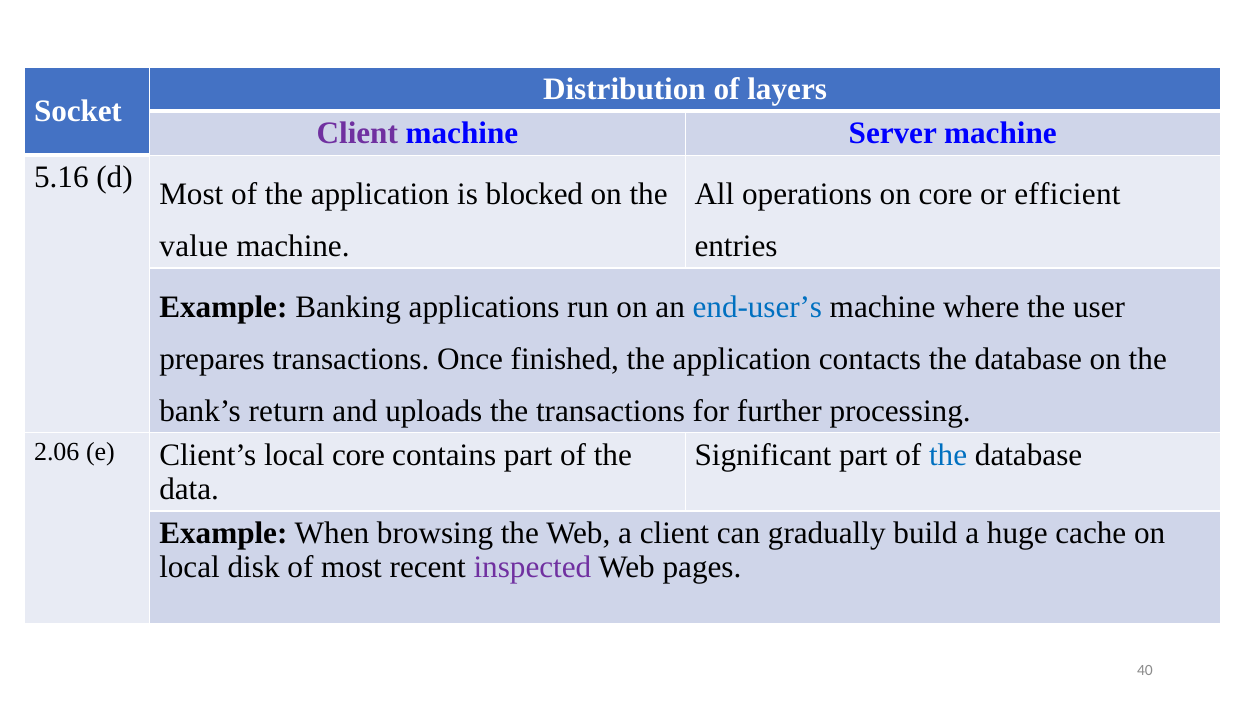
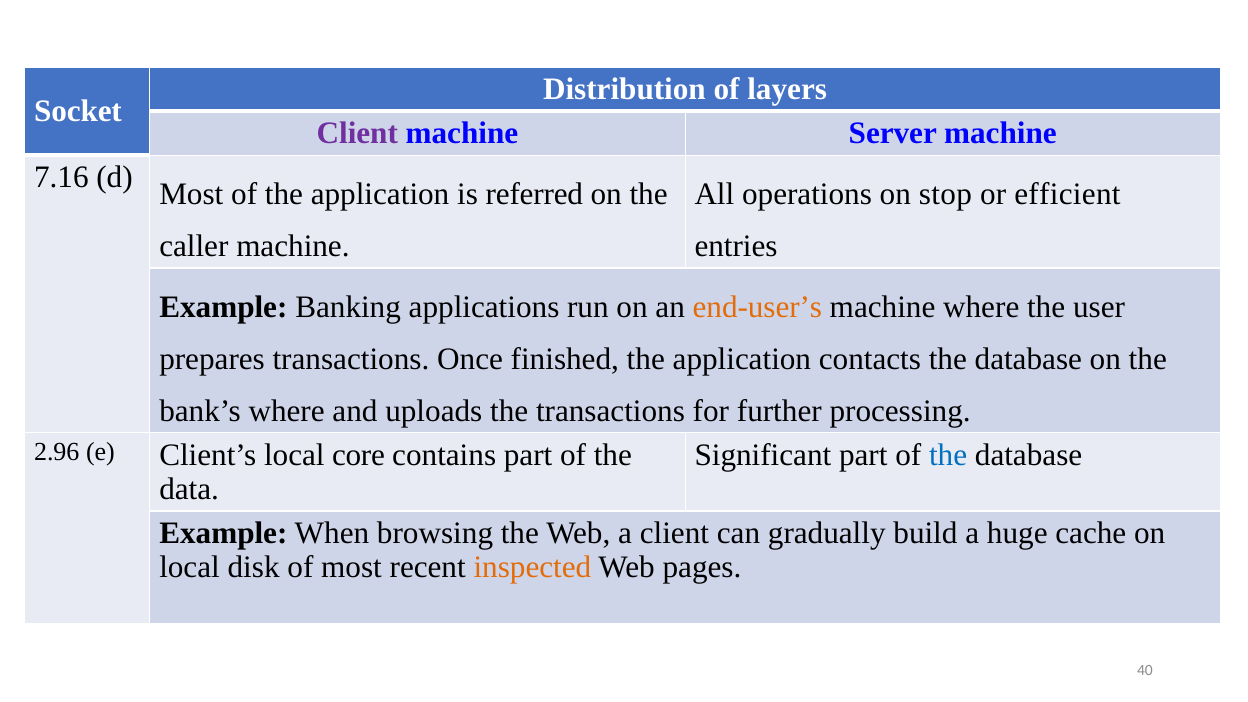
5.16: 5.16 -> 7.16
blocked: blocked -> referred
on core: core -> stop
value: value -> caller
end-user’s colour: blue -> orange
bank’s return: return -> where
2.06: 2.06 -> 2.96
inspected colour: purple -> orange
